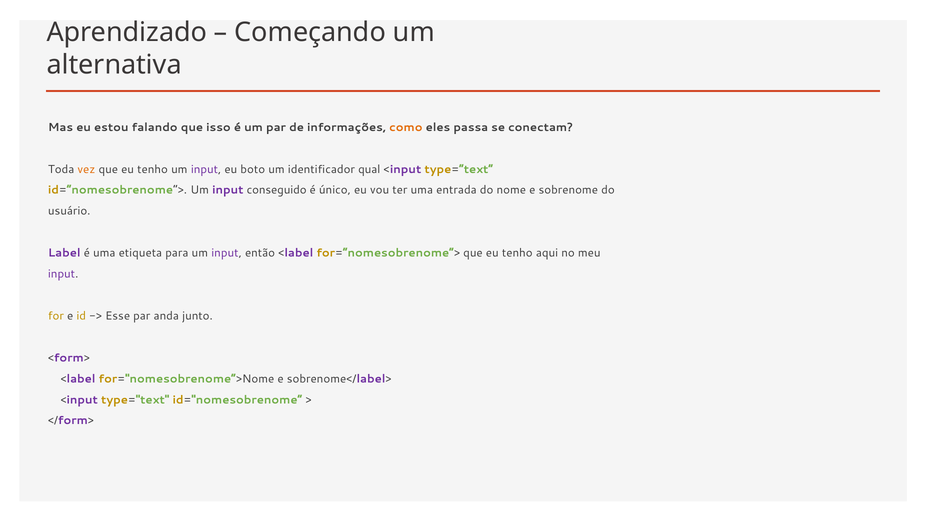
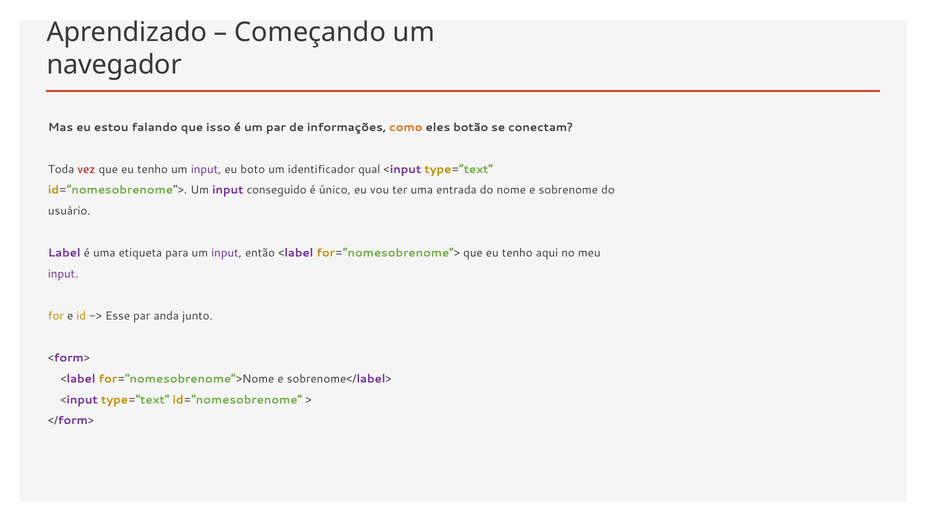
alternativa: alternativa -> navegador
passa: passa -> botão
vez colour: orange -> red
